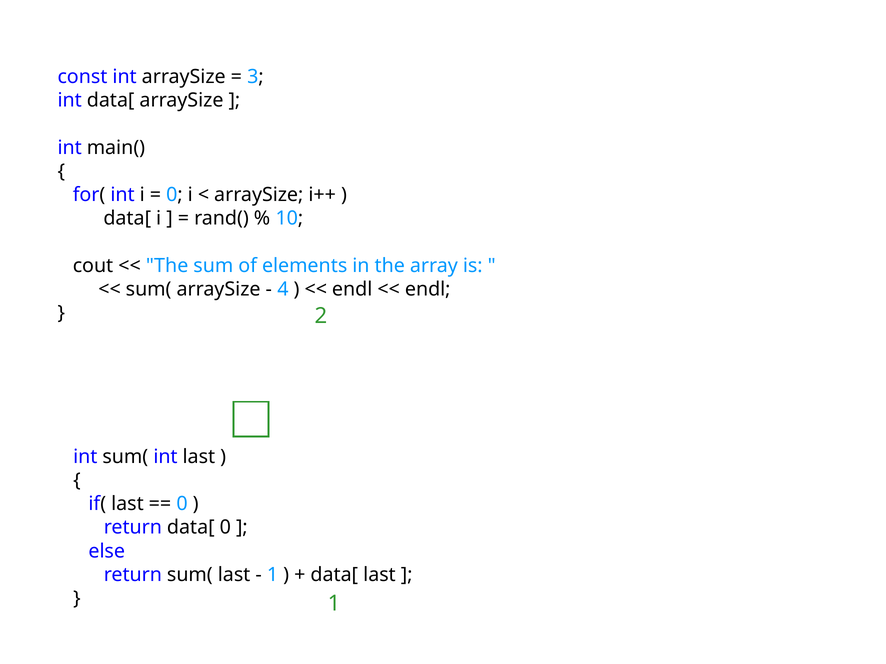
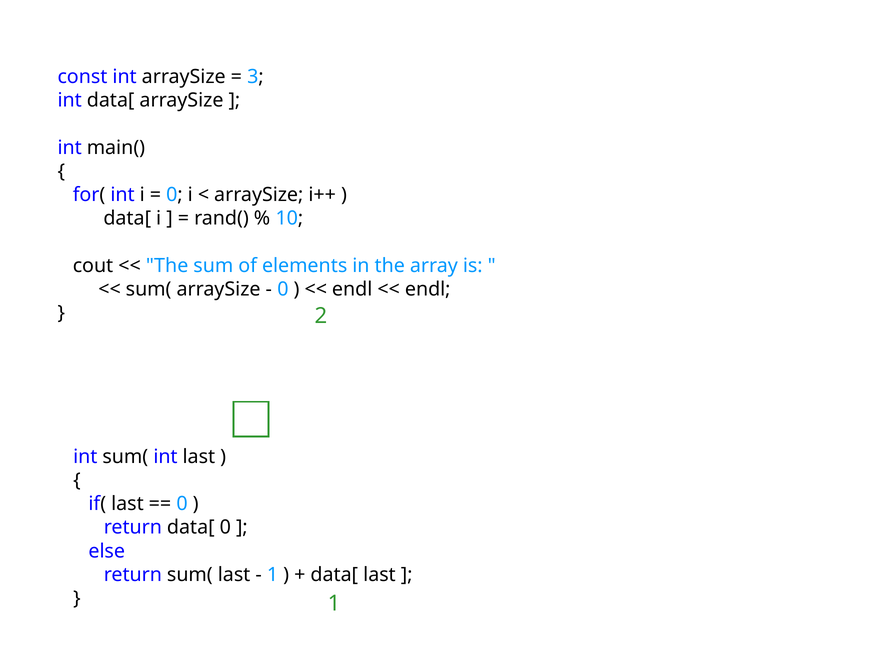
4 at (283, 289): 4 -> 0
